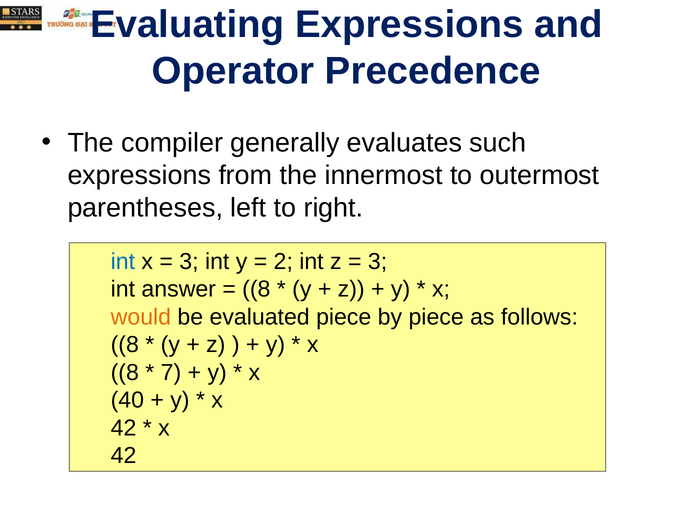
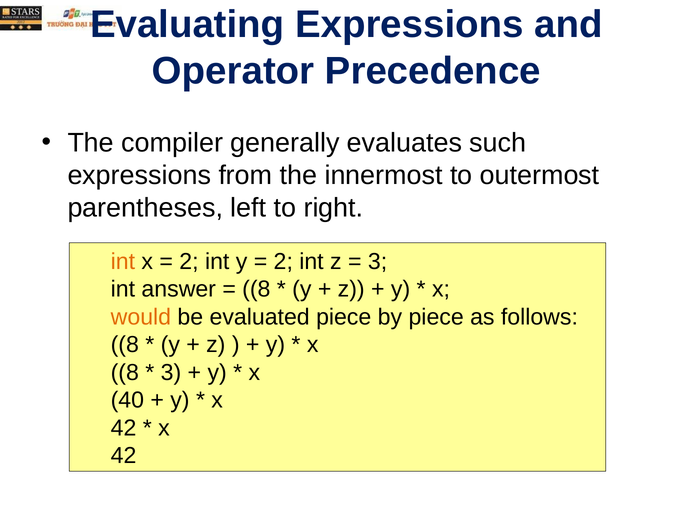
int at (123, 261) colour: blue -> orange
3 at (189, 261): 3 -> 2
7 at (171, 372): 7 -> 3
